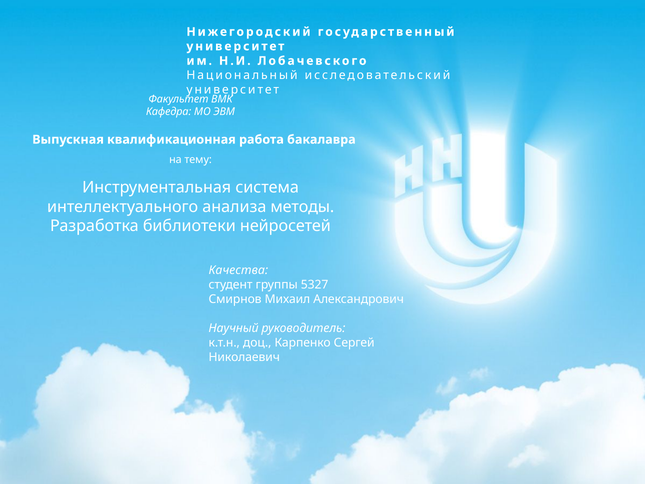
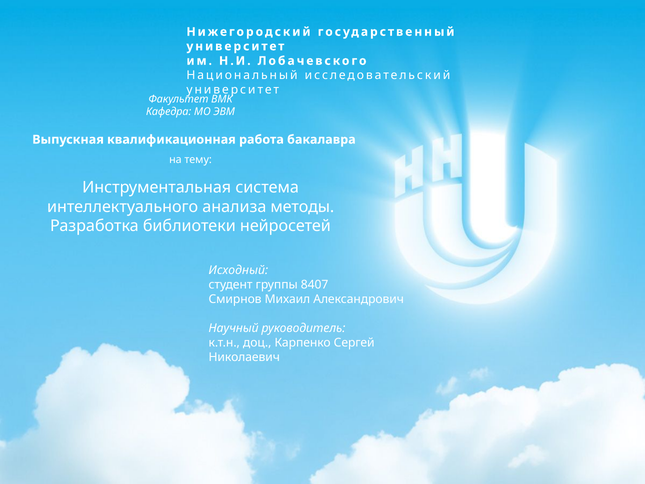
Качества: Качества -> Исходный
5327: 5327 -> 8407
